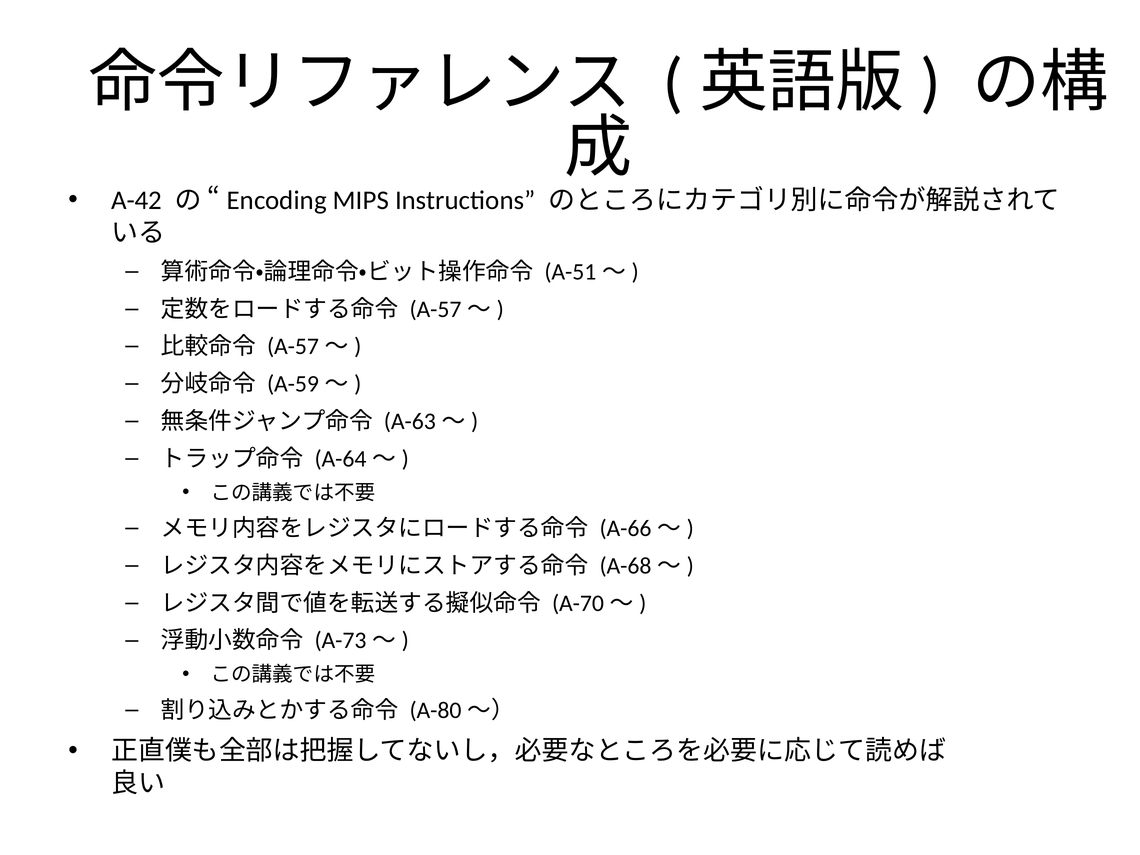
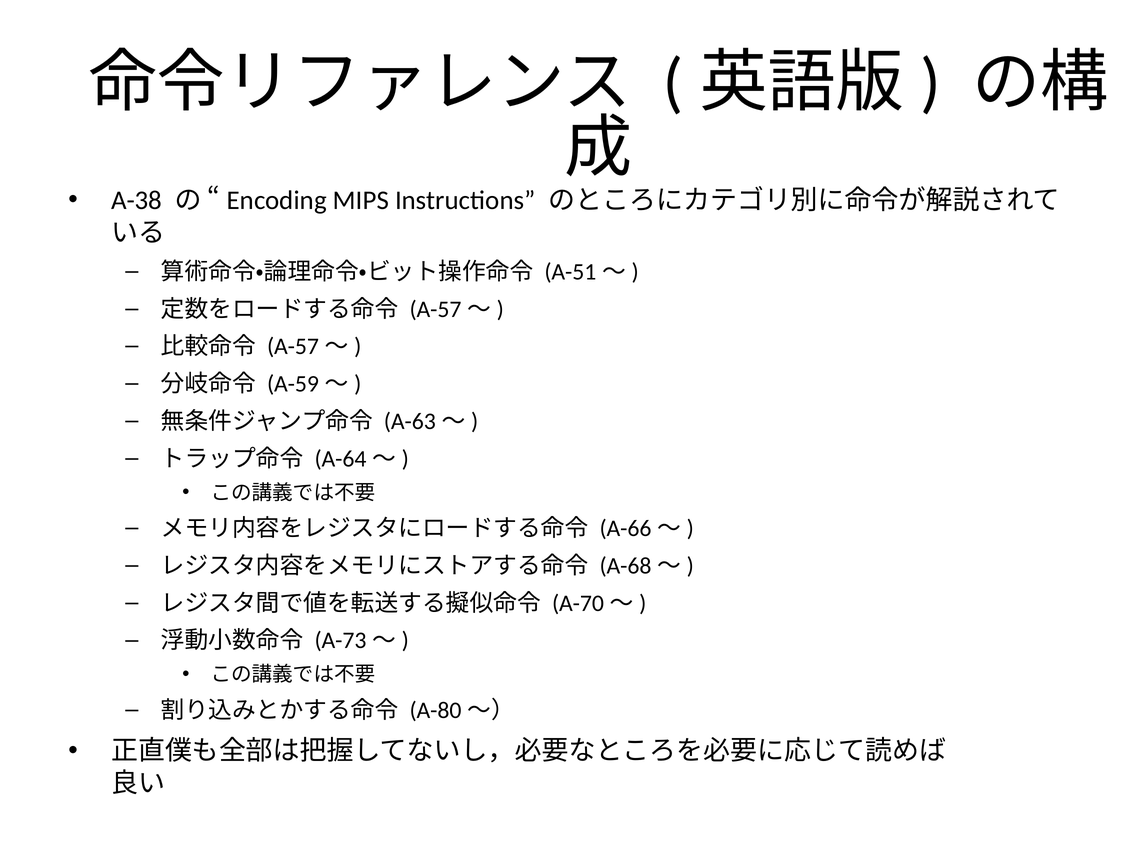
A-42: A-42 -> A-38
